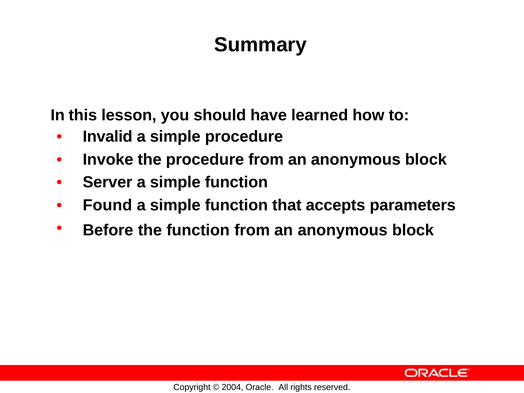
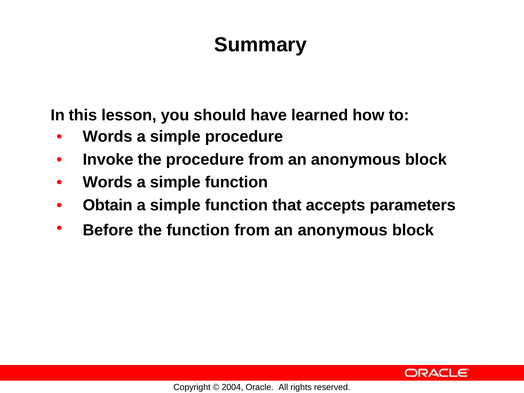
Invalid at (108, 137): Invalid -> Words
Server at (108, 182): Server -> Words
Found: Found -> Obtain
